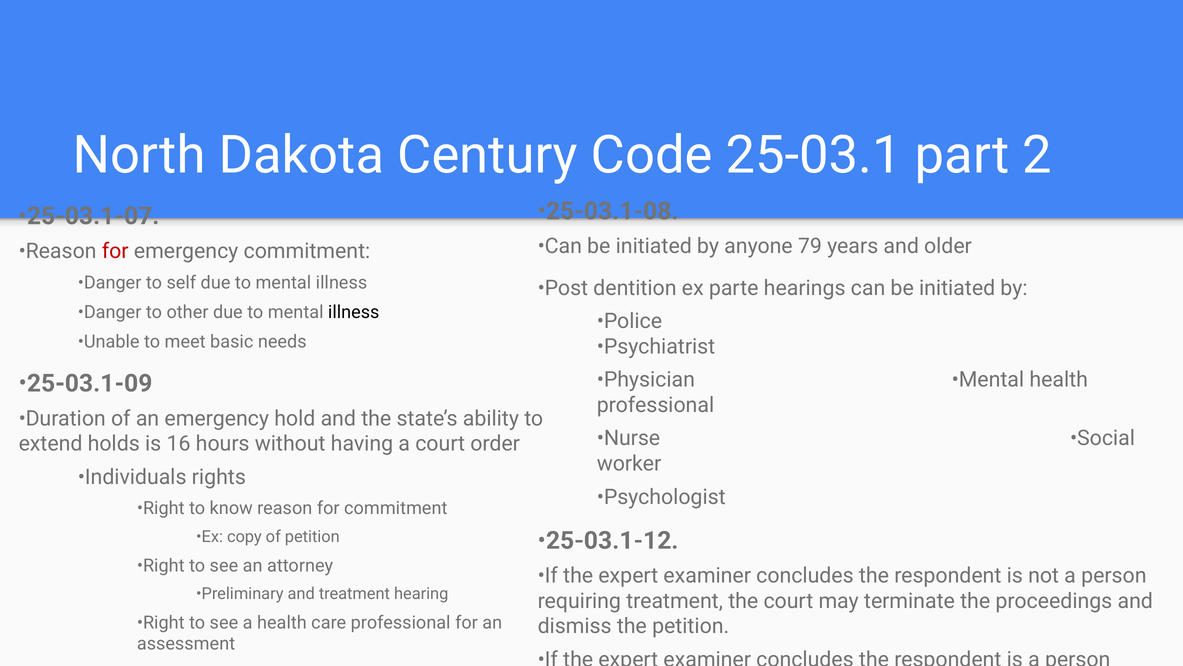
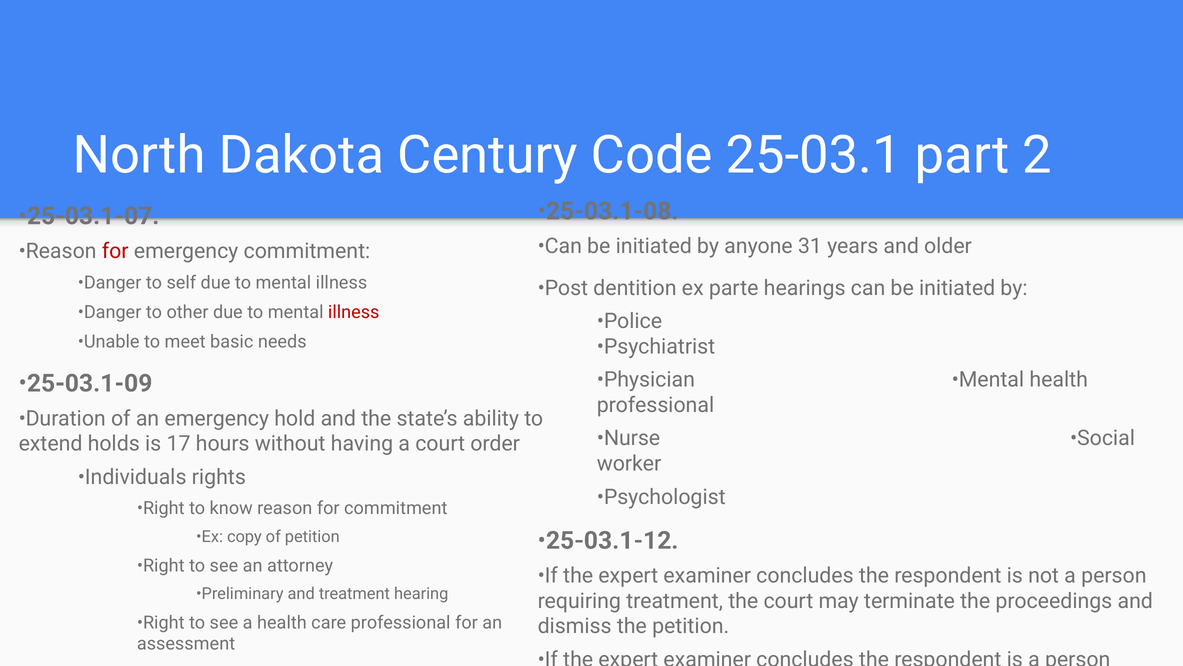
79: 79 -> 31
illness at (354, 312) colour: black -> red
16: 16 -> 17
